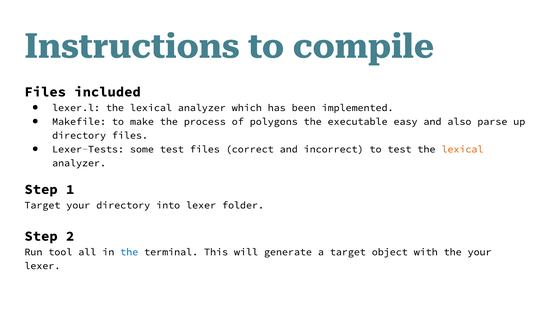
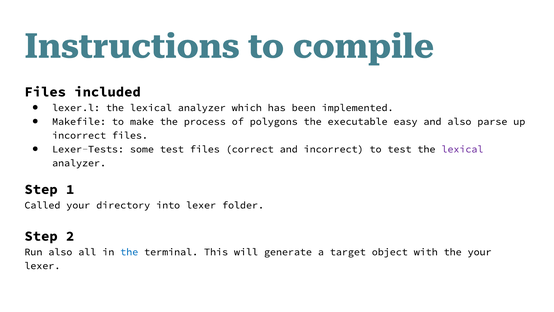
directory at (79, 135): directory -> incorrect
lexical at (462, 149) colour: orange -> purple
Target at (42, 205): Target -> Called
Run tool: tool -> also
